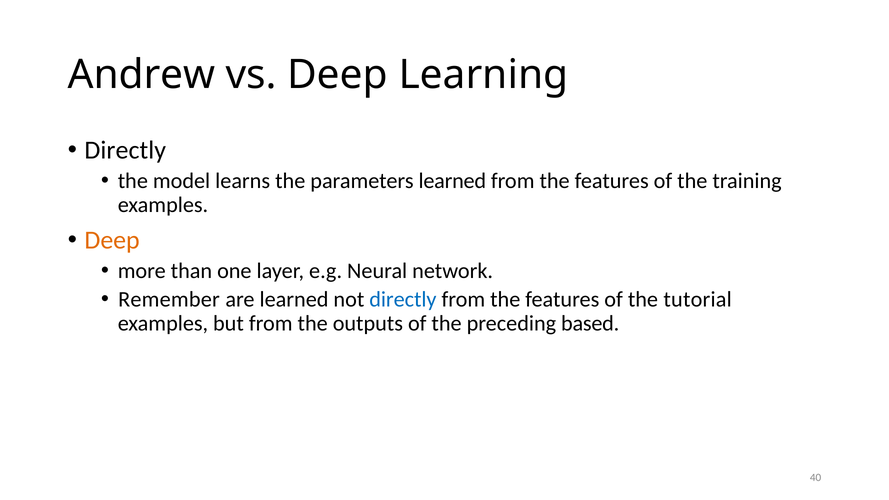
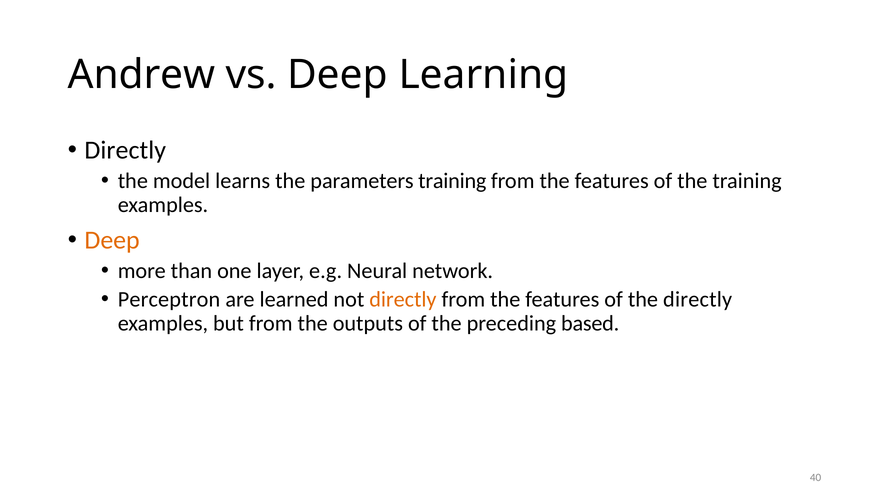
parameters learned: learned -> training
Remember: Remember -> Perceptron
directly at (403, 299) colour: blue -> orange
the tutorial: tutorial -> directly
